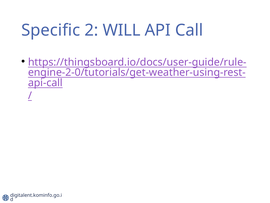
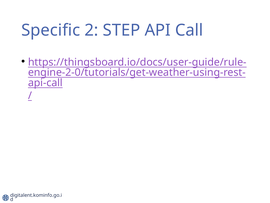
WILL: WILL -> STEP
